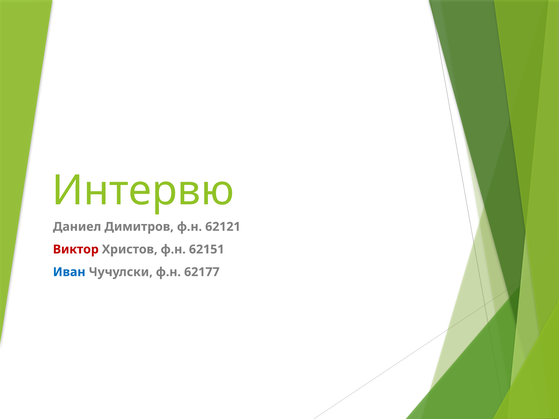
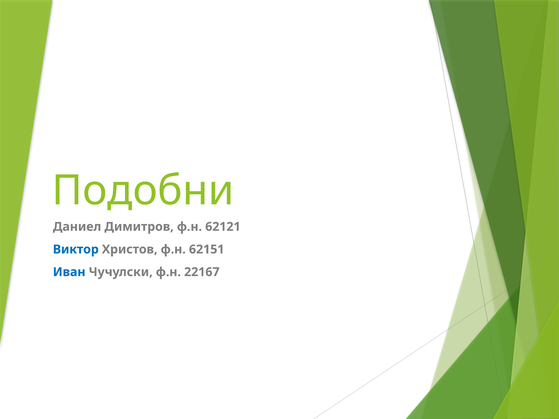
Интервю: Интервю -> Подобни
Виктор colour: red -> blue
62177: 62177 -> 22167
